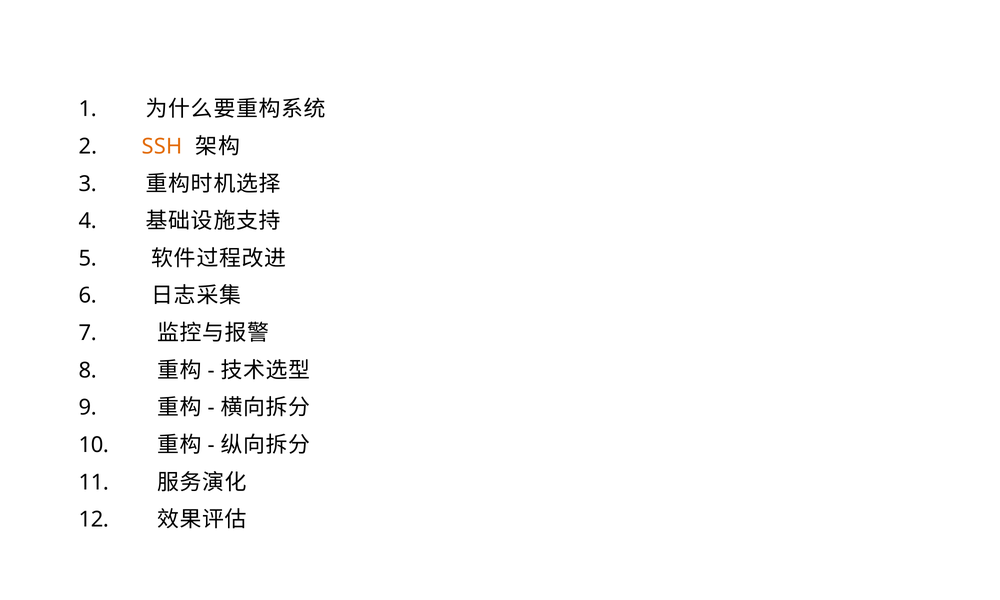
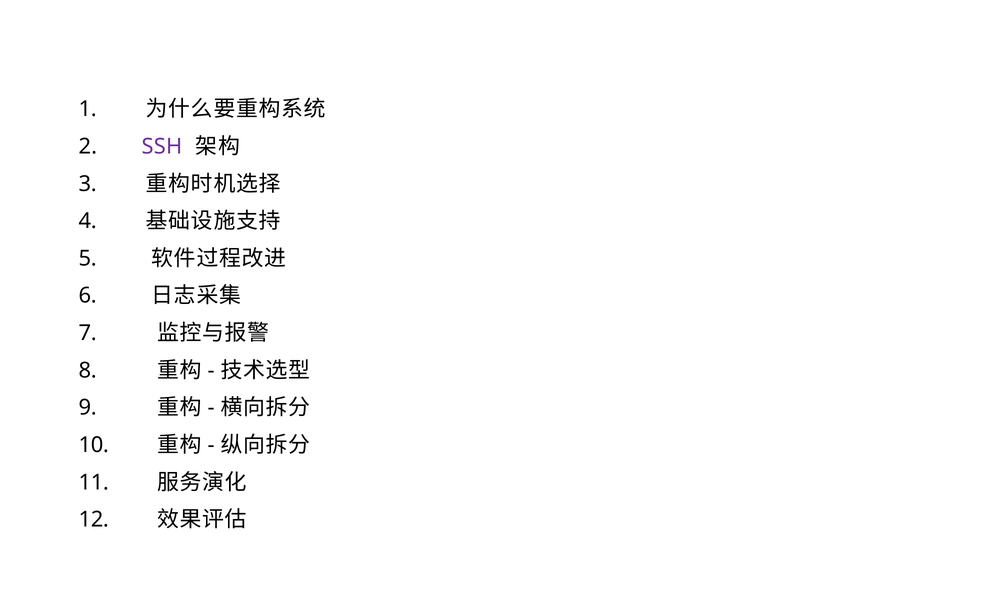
SSH colour: orange -> purple
